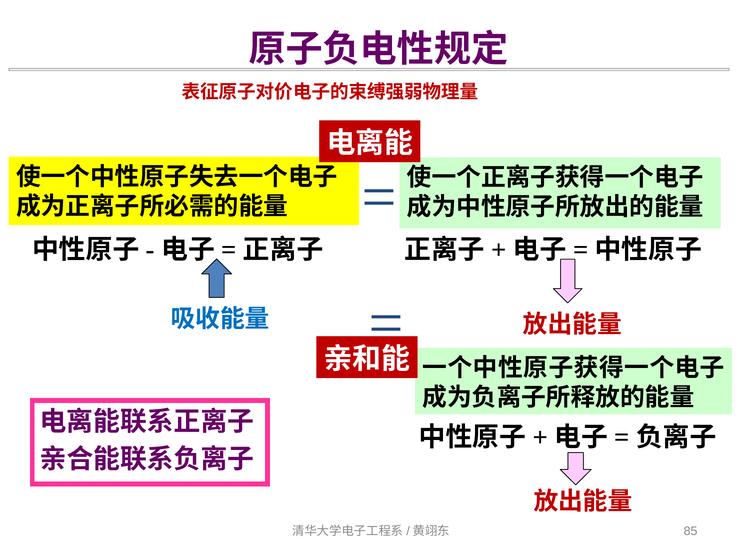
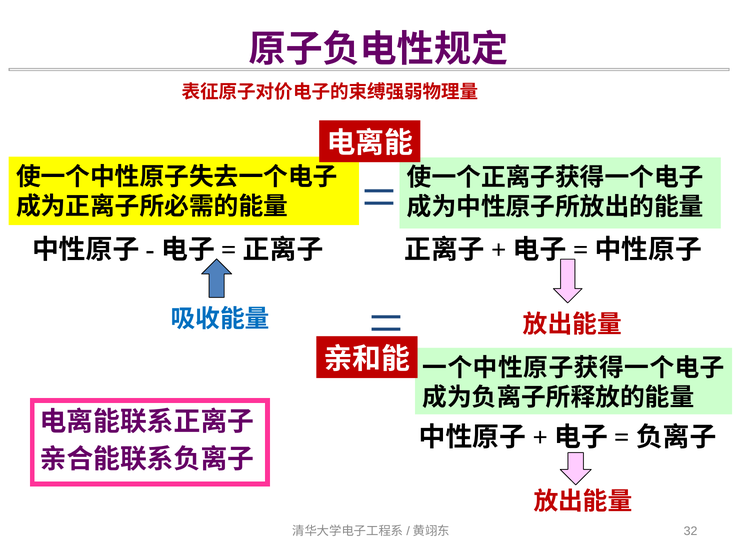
85: 85 -> 32
